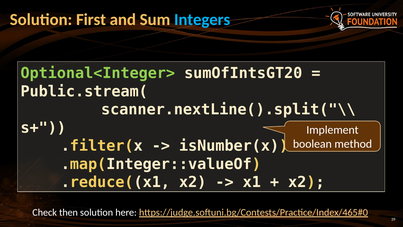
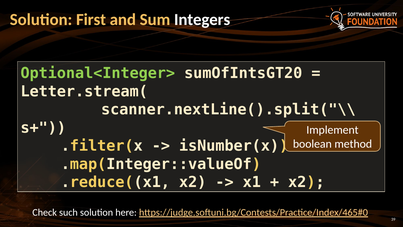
Integers colour: light blue -> white
Public.stream(: Public.stream( -> Letter.stream(
then: then -> such
